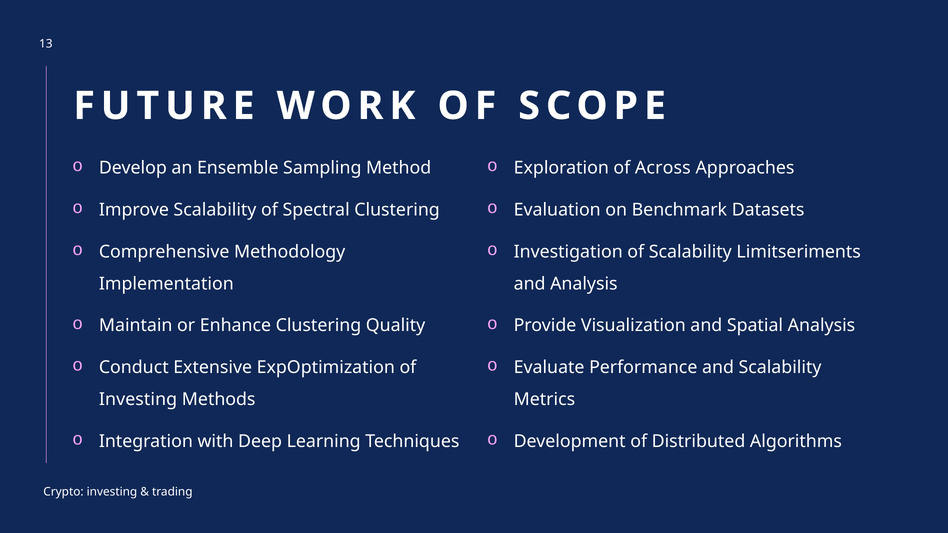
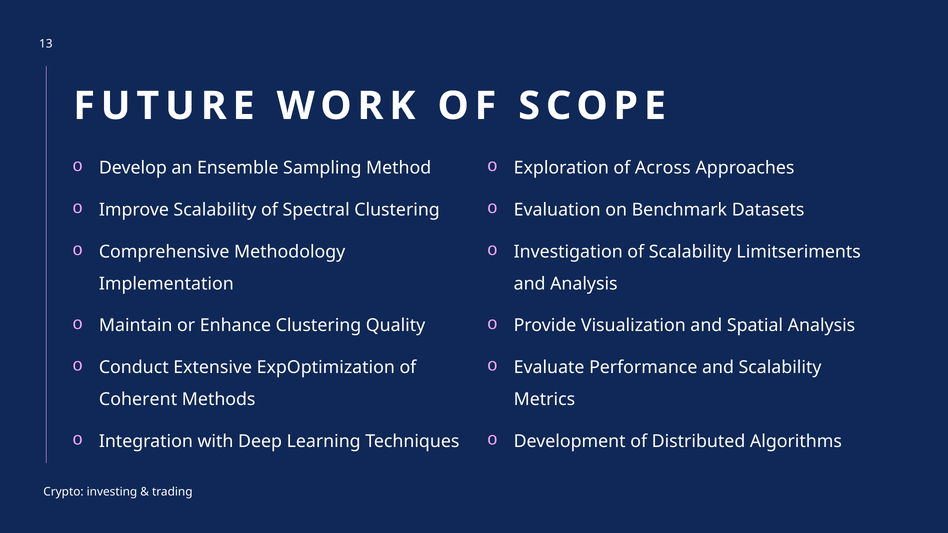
Investing at (138, 400): Investing -> Coherent
